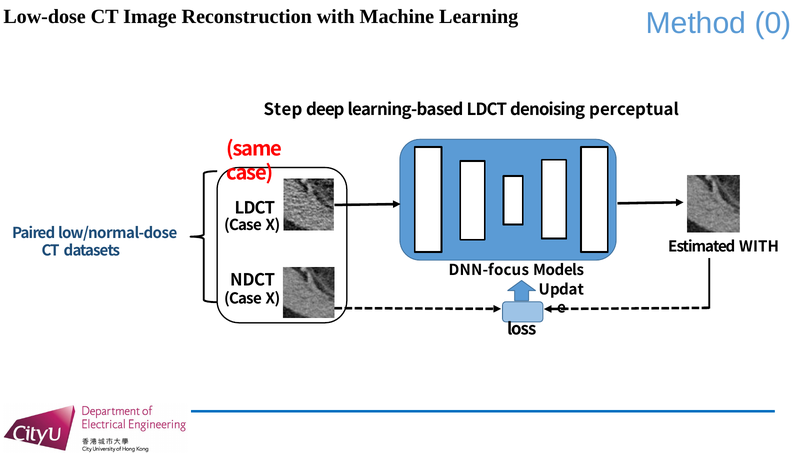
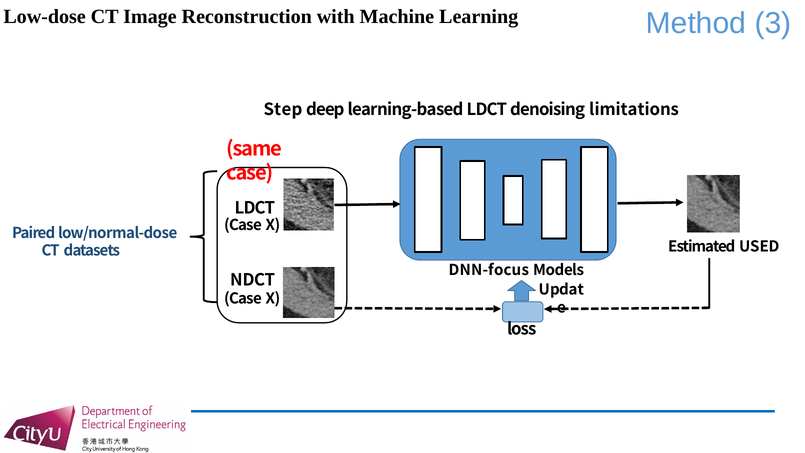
0: 0 -> 3
perceptual: perceptual -> limitations
Estimated WITH: WITH -> USED
